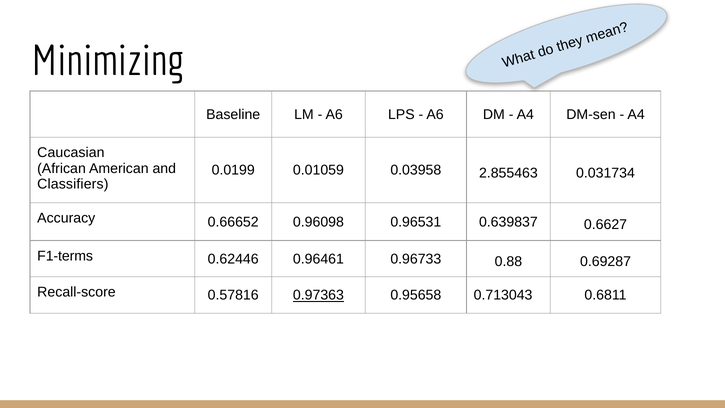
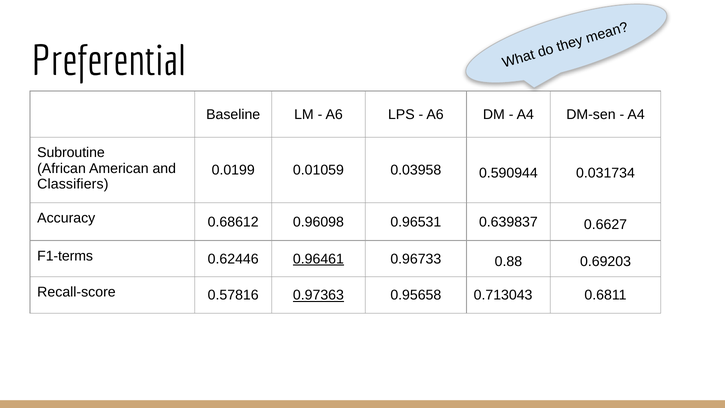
Minimizing: Minimizing -> Preferential
Caucasian: Caucasian -> Subroutine
2.855463: 2.855463 -> 0.590944
0.66652: 0.66652 -> 0.68612
0.96461 underline: none -> present
0.69287: 0.69287 -> 0.69203
